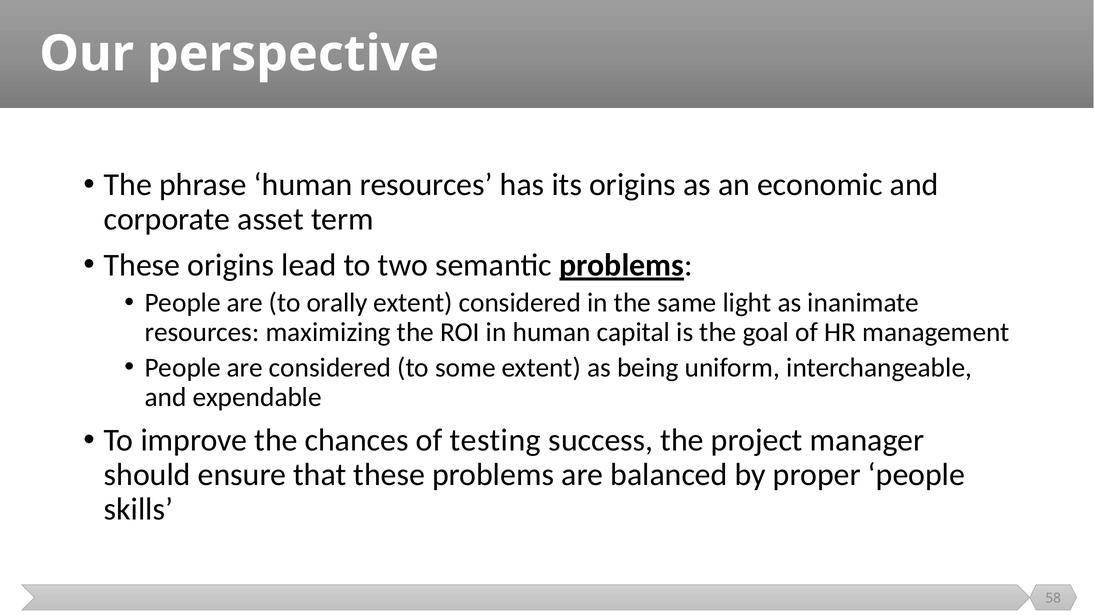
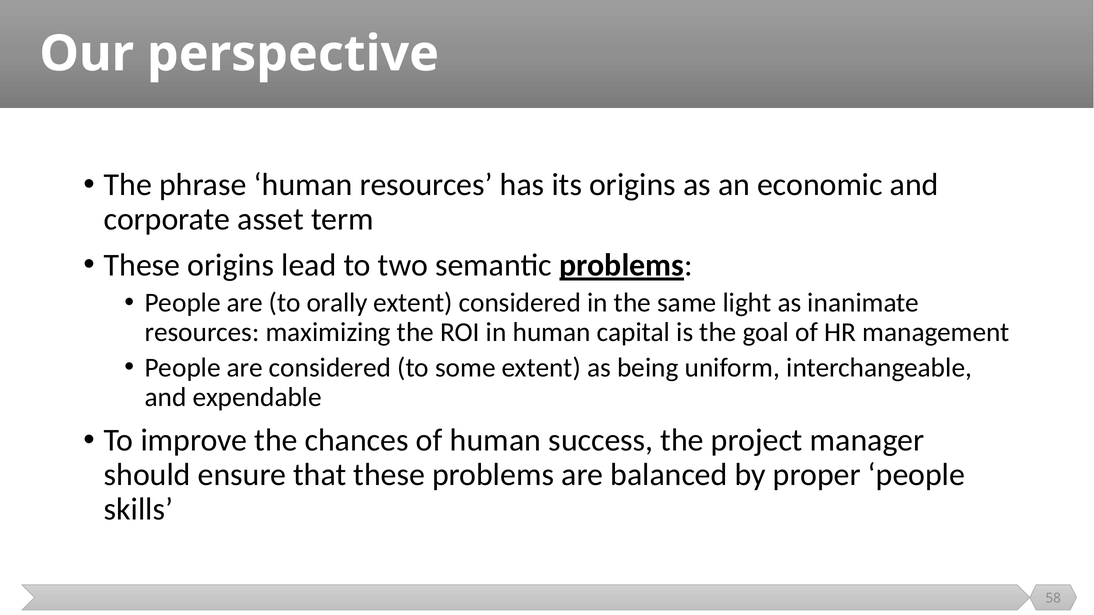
of testing: testing -> human
